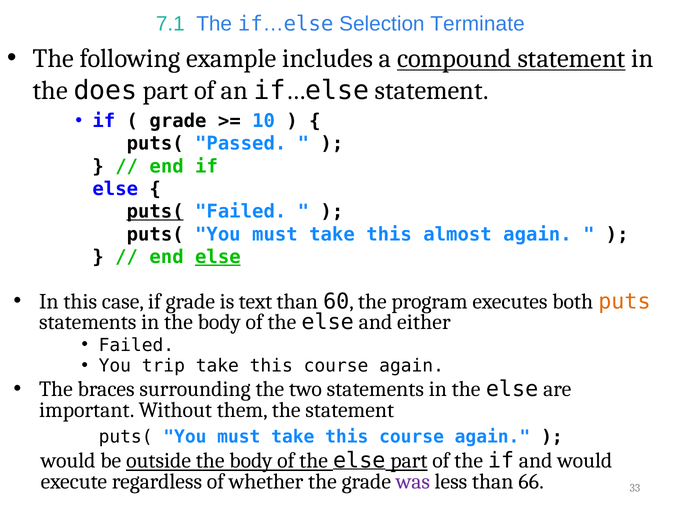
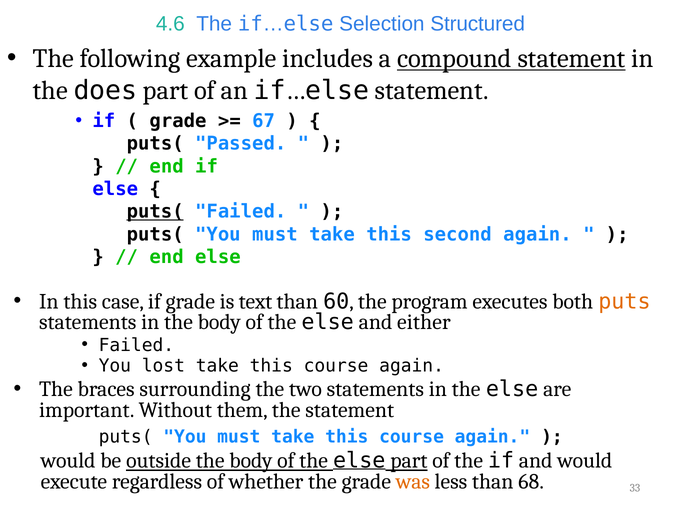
7.1: 7.1 -> 4.6
Terminate: Terminate -> Structured
10: 10 -> 67
almost: almost -> second
else at (218, 257) underline: present -> none
trip: trip -> lost
was colour: purple -> orange
66: 66 -> 68
